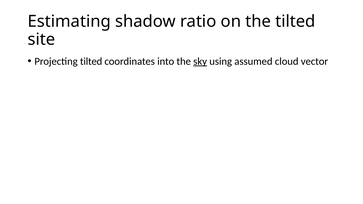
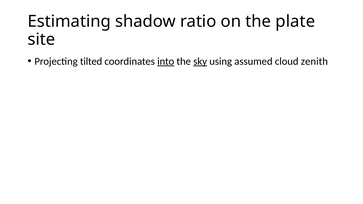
the tilted: tilted -> plate
into underline: none -> present
vector: vector -> zenith
